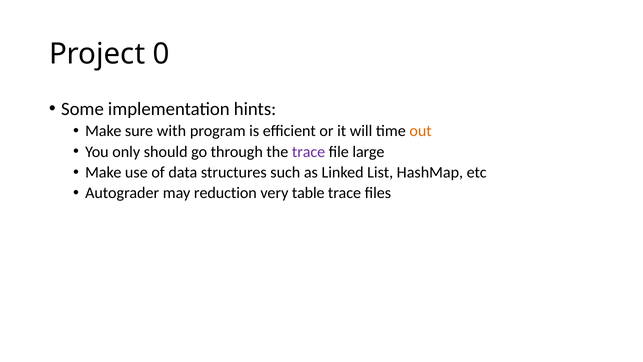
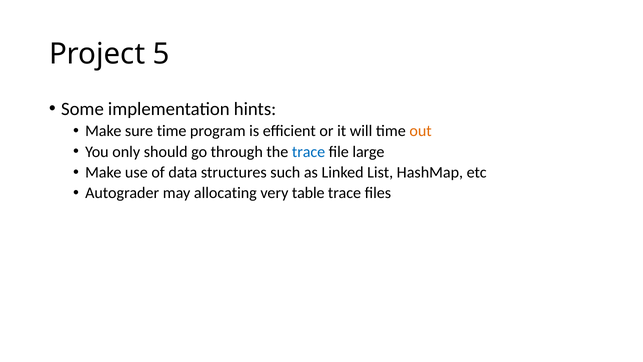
0: 0 -> 5
sure with: with -> time
trace at (309, 152) colour: purple -> blue
reduction: reduction -> allocating
